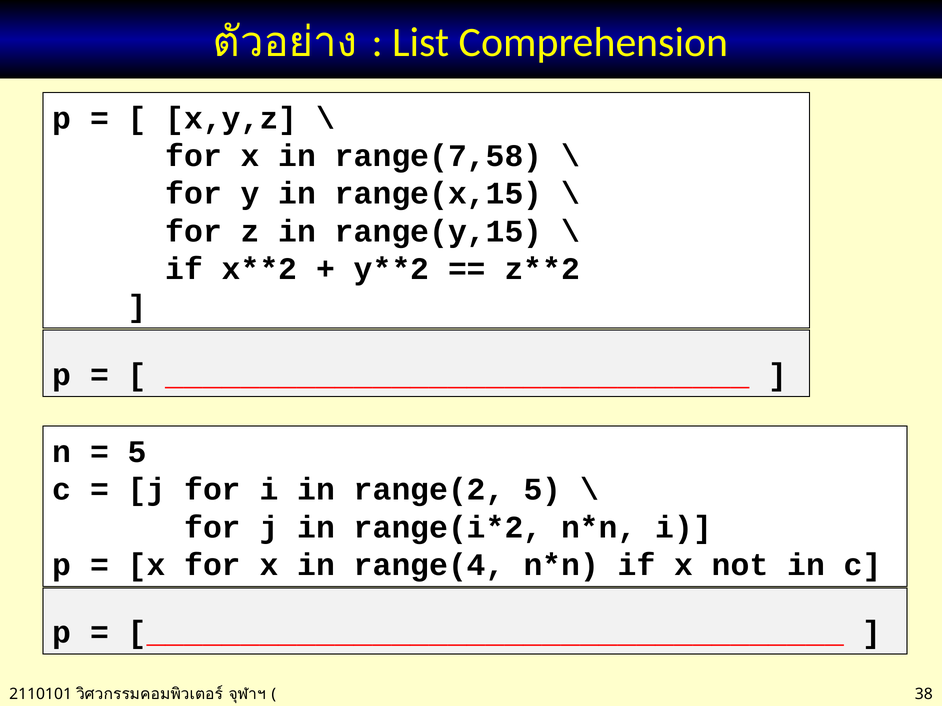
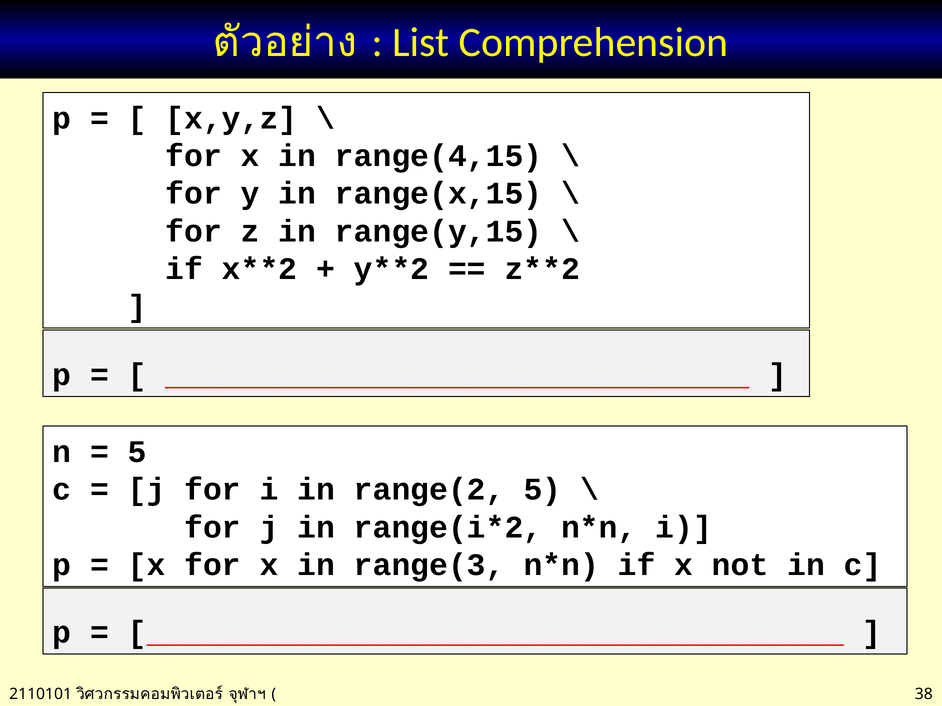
range(7,58: range(7,58 -> range(4,15
range(4: range(4 -> range(3
